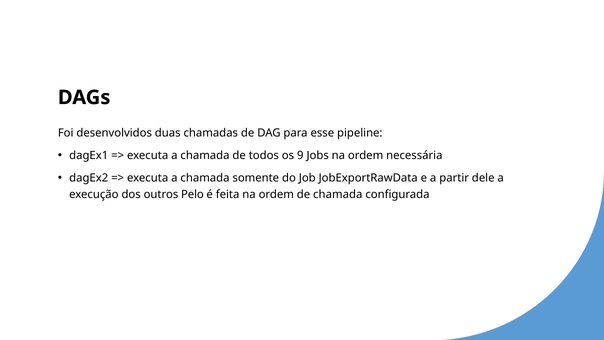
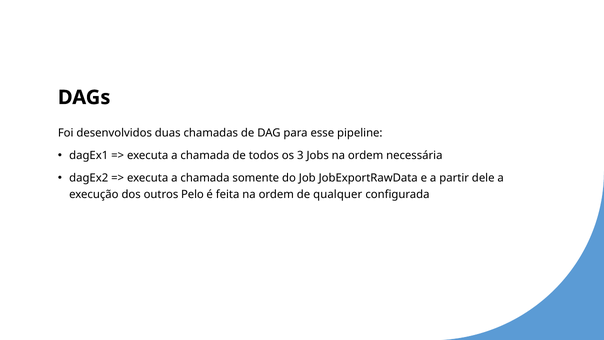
9: 9 -> 3
de chamada: chamada -> qualquer
